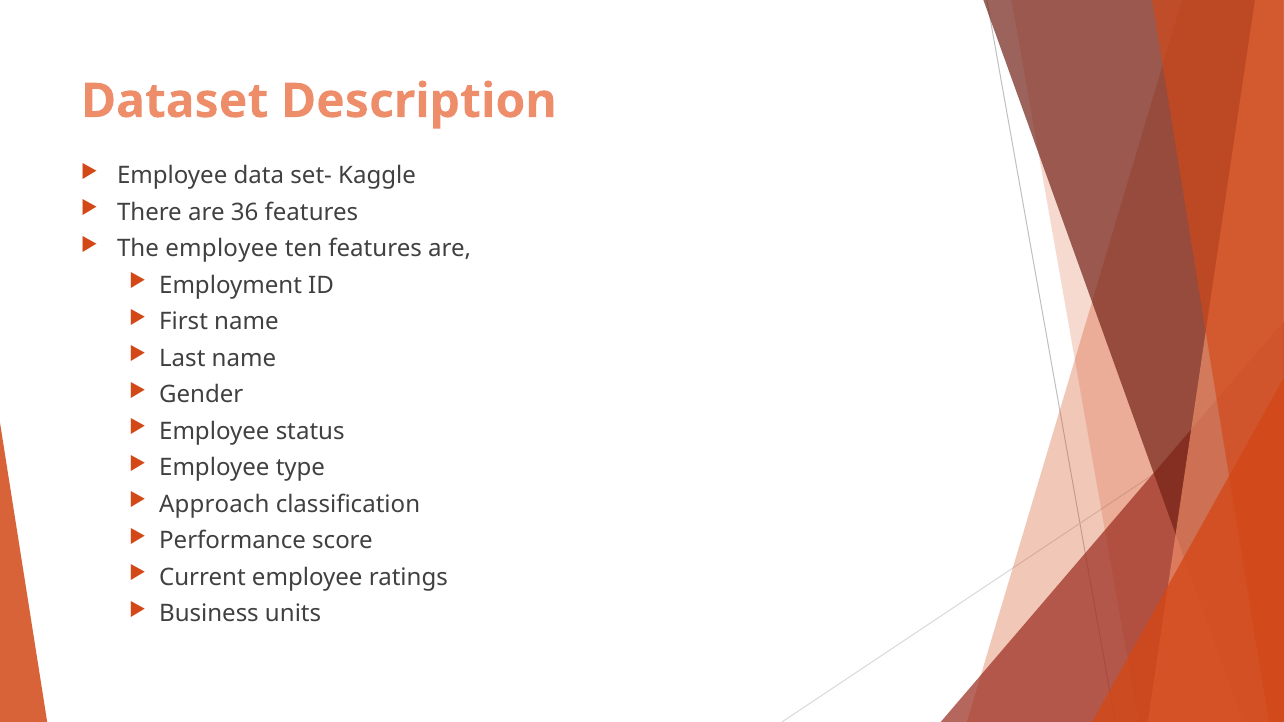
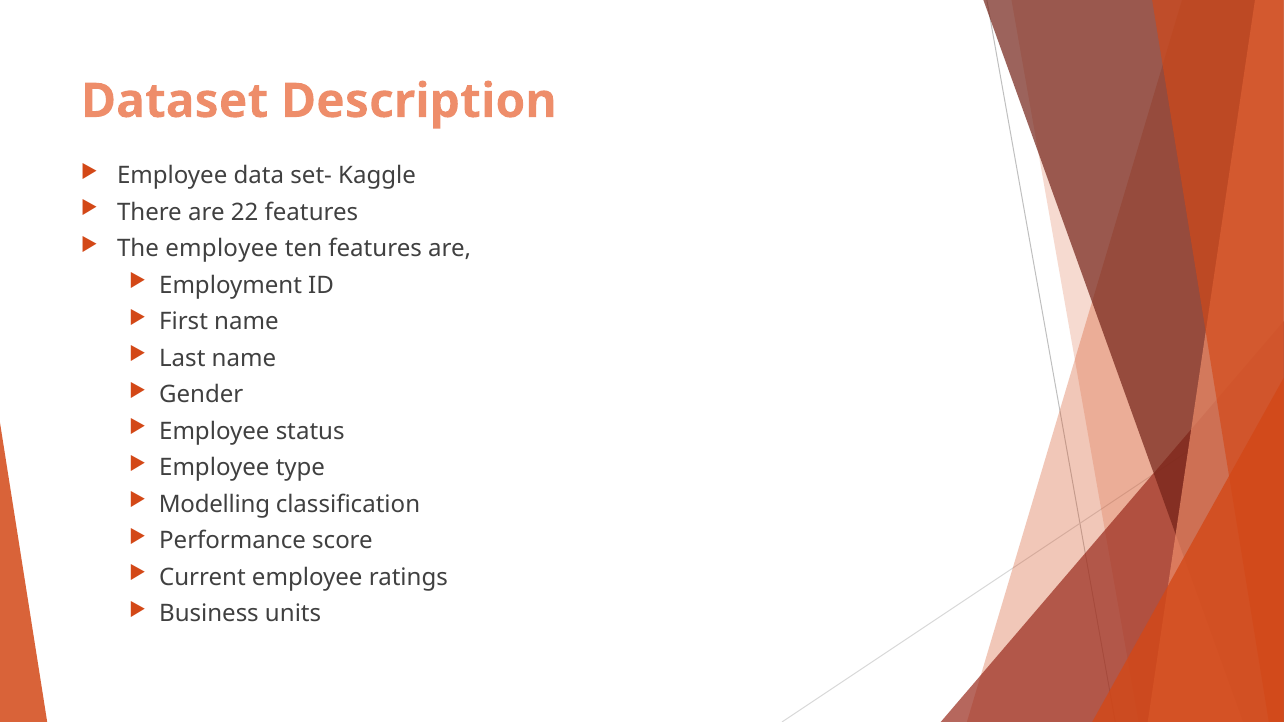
36: 36 -> 22
Approach: Approach -> Modelling
